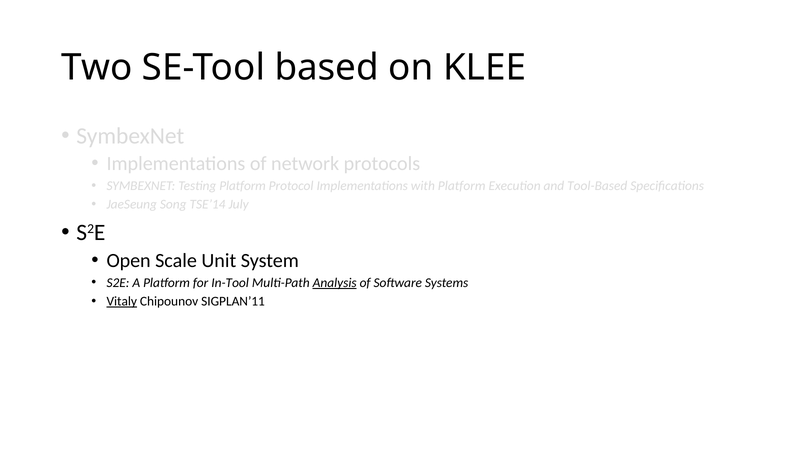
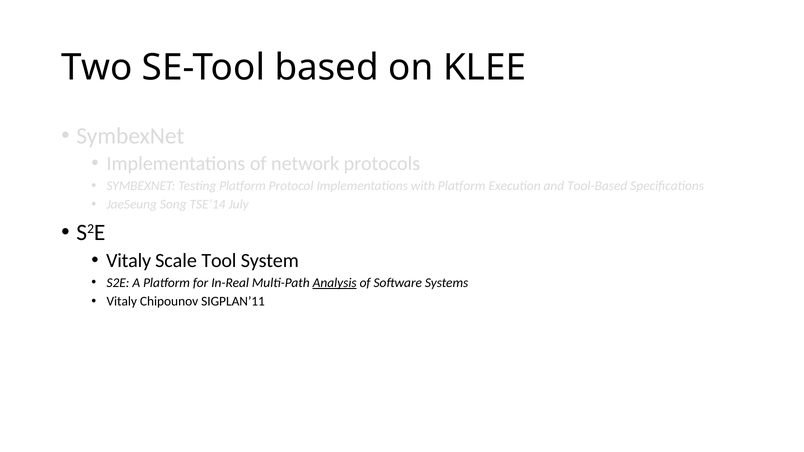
Open at (129, 261): Open -> Vitaly
Unit: Unit -> Tool
In-Tool: In-Tool -> In-Real
Vitaly at (122, 301) underline: present -> none
